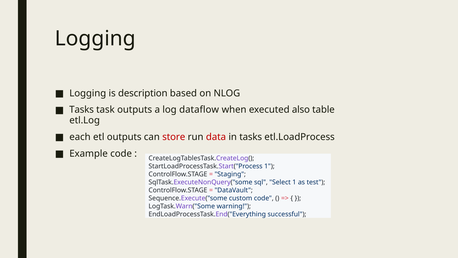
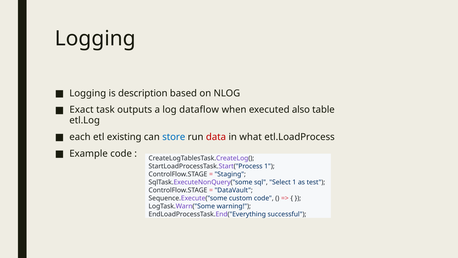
Tasks at (82, 110): Tasks -> Exact
etl outputs: outputs -> existing
store colour: red -> blue
in tasks: tasks -> what
